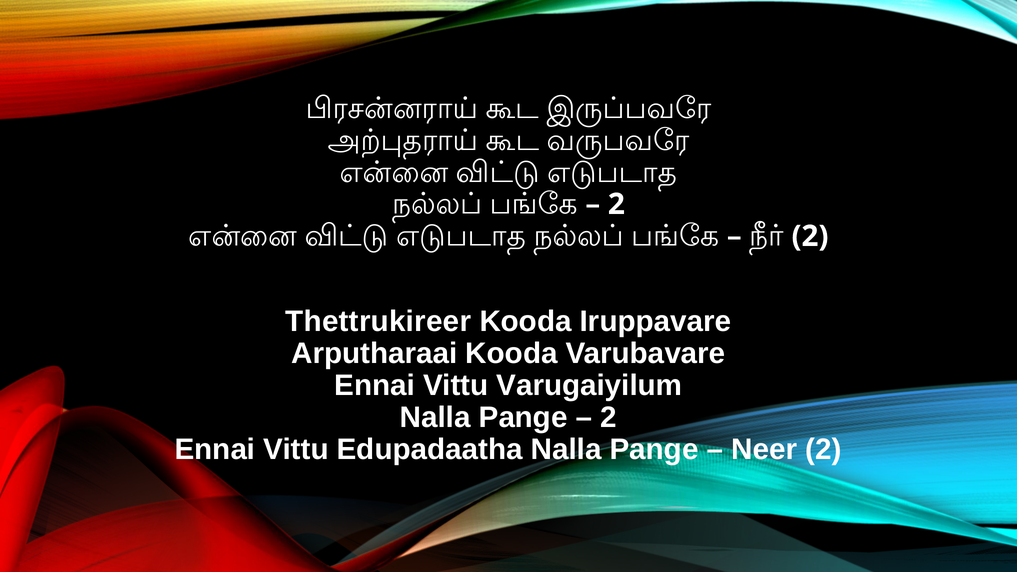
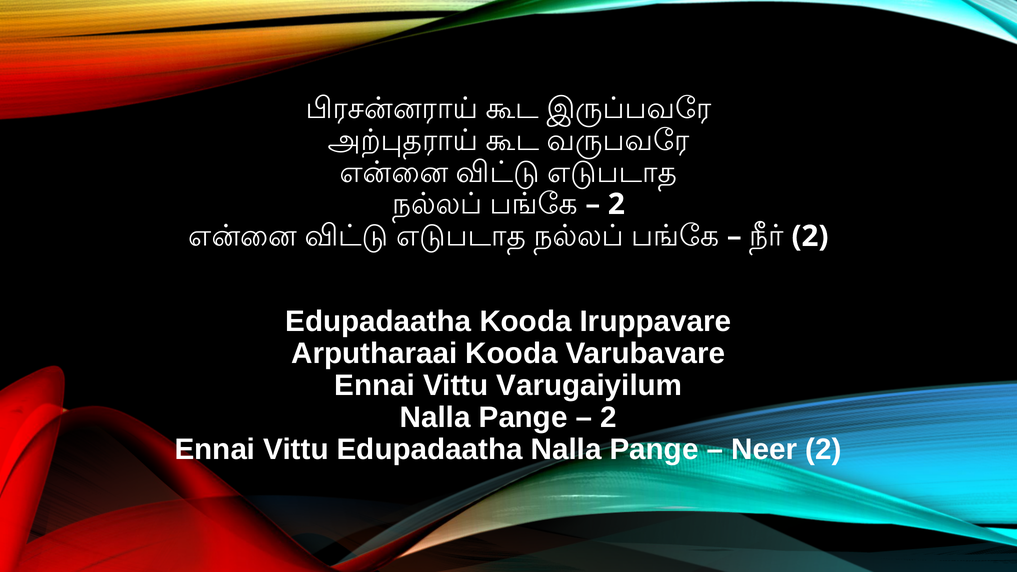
Thettrukireer at (378, 321): Thettrukireer -> Edupadaatha
